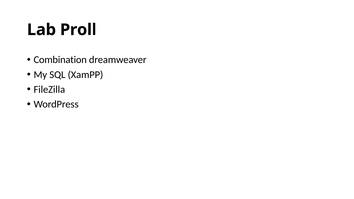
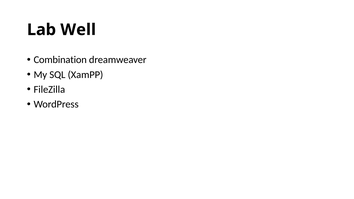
Proll: Proll -> Well
